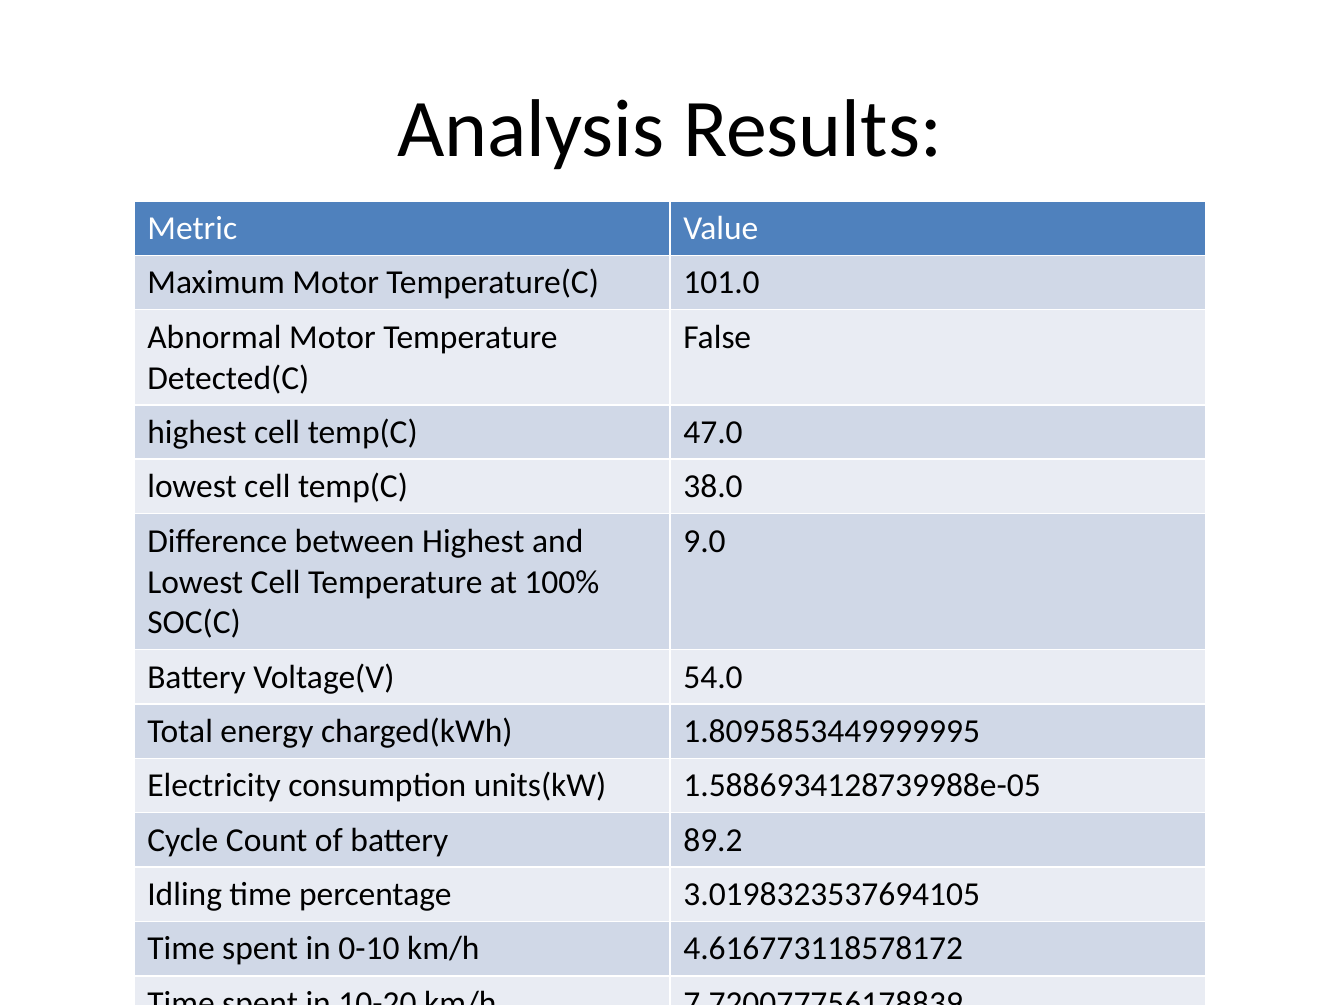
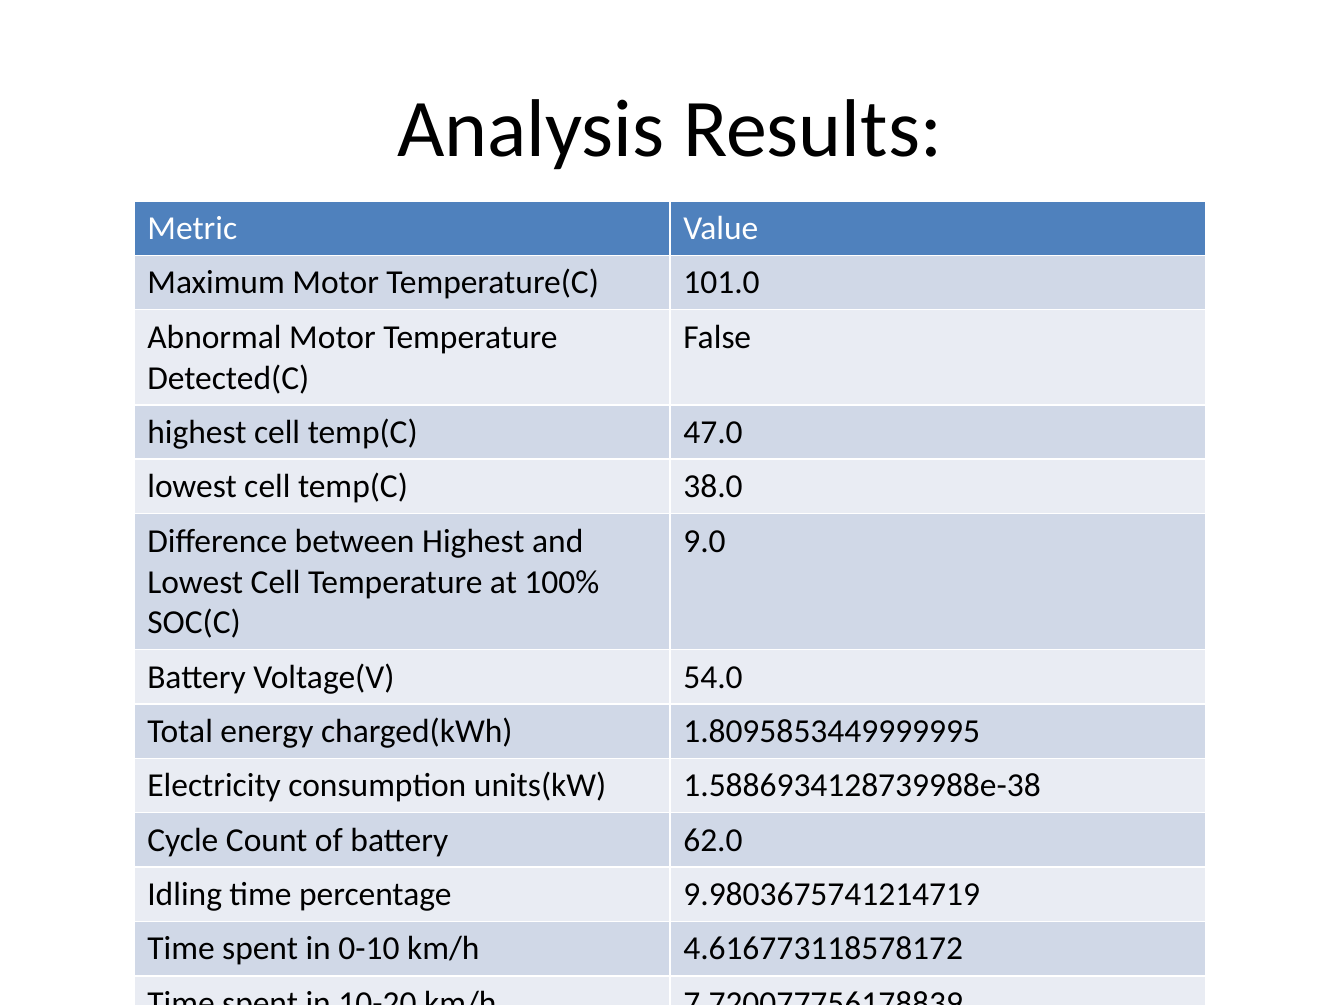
1.5886934128739988e-05: 1.5886934128739988e-05 -> 1.5886934128739988e-38
89.2: 89.2 -> 62.0
3.0198323537694105: 3.0198323537694105 -> 9.9803675741214719
